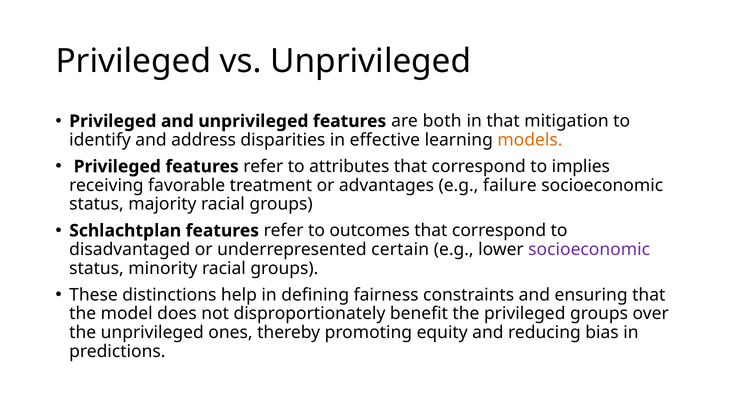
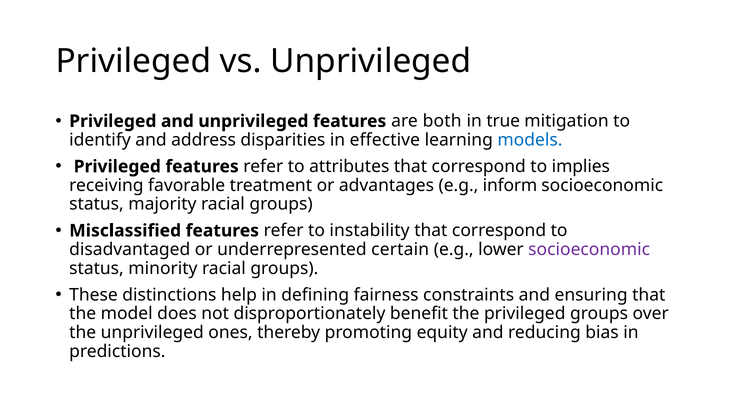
in that: that -> true
models colour: orange -> blue
failure: failure -> inform
Schlachtplan: Schlachtplan -> Misclassified
outcomes: outcomes -> instability
